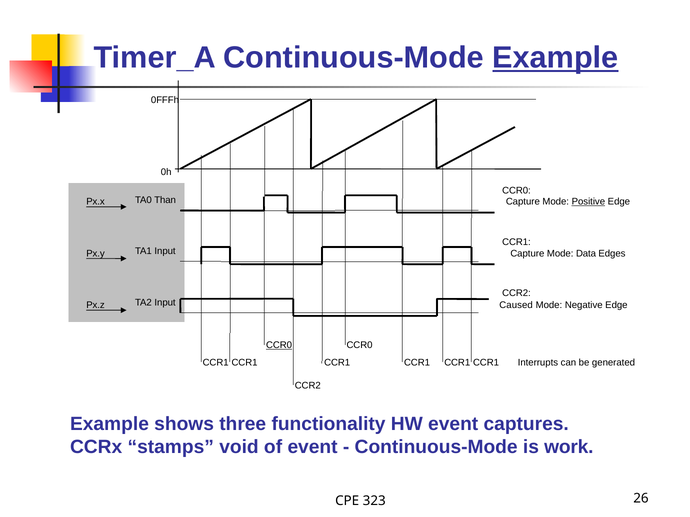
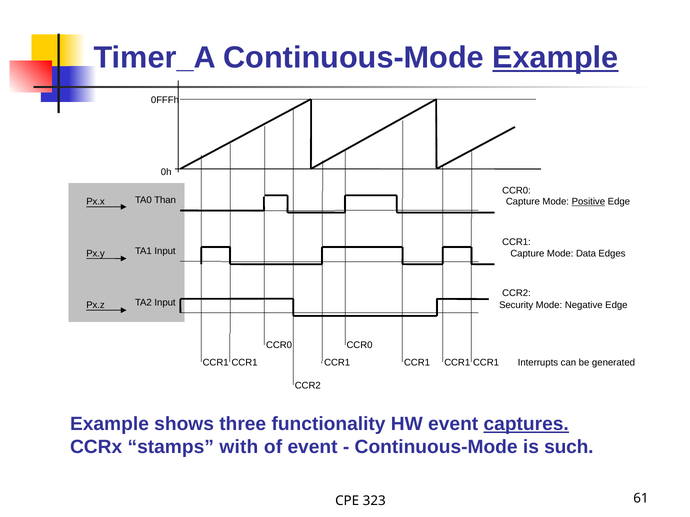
Caused: Caused -> Security
CCR0 at (279, 346) underline: present -> none
captures underline: none -> present
void: void -> with
work: work -> such
26: 26 -> 61
